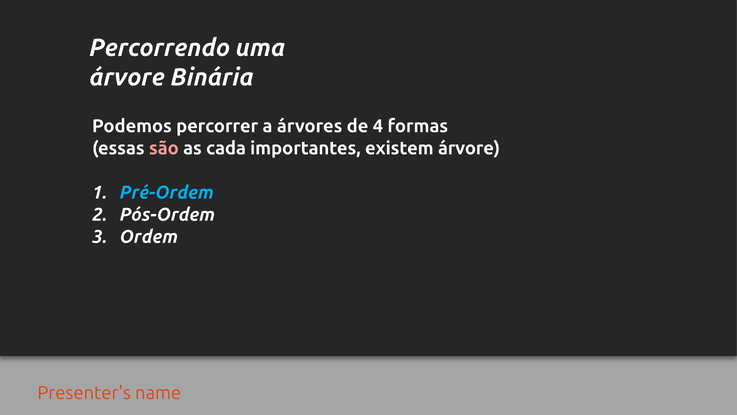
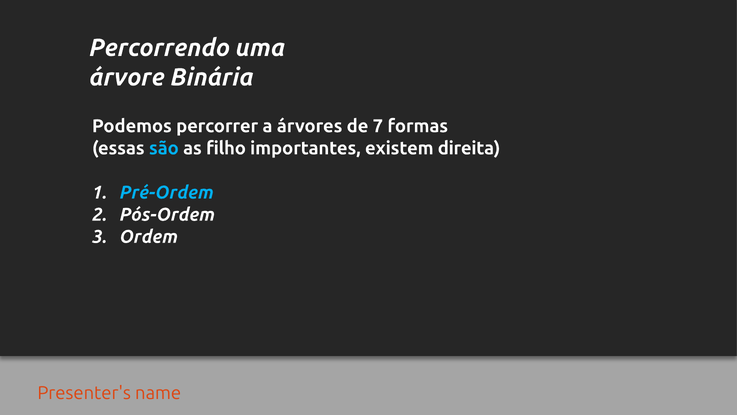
4: 4 -> 7
são colour: pink -> light blue
cada: cada -> filho
existem árvore: árvore -> direita
